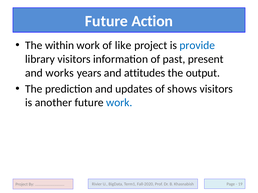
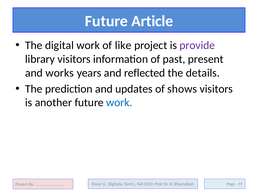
Action: Action -> Article
within: within -> digital
provide colour: blue -> purple
attitudes: attitudes -> reflected
output: output -> details
